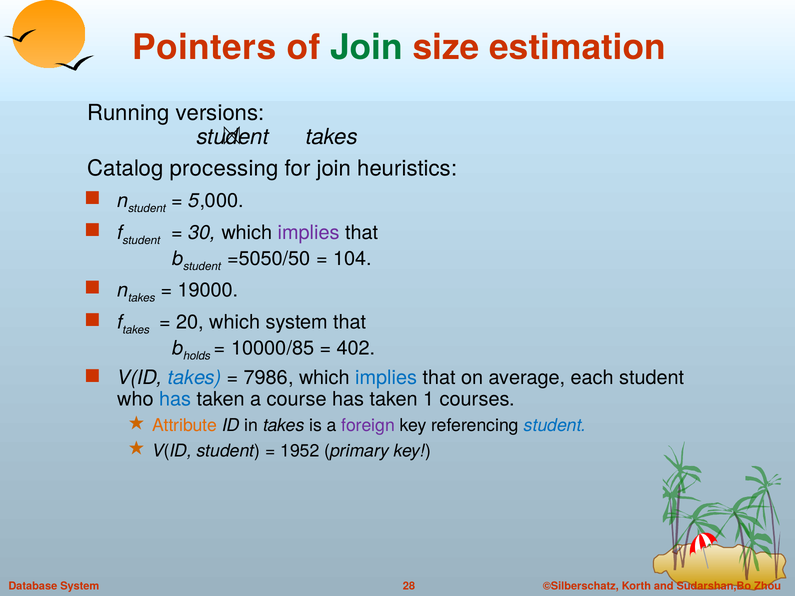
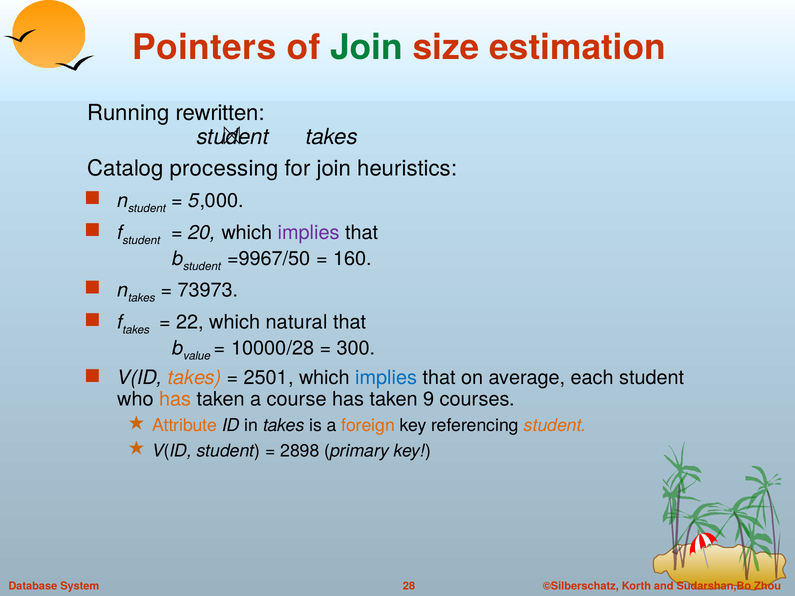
versions: versions -> rewritten
30: 30 -> 20
=5050/50: =5050/50 -> =9967/50
104: 104 -> 160
19000: 19000 -> 73973
20: 20 -> 22
which system: system -> natural
holds: holds -> value
10000/85: 10000/85 -> 10000/28
402: 402 -> 300
takes at (195, 378) colour: blue -> orange
7986: 7986 -> 2501
has at (175, 399) colour: blue -> orange
1: 1 -> 9
foreign colour: purple -> orange
student at (555, 426) colour: blue -> orange
1952: 1952 -> 2898
